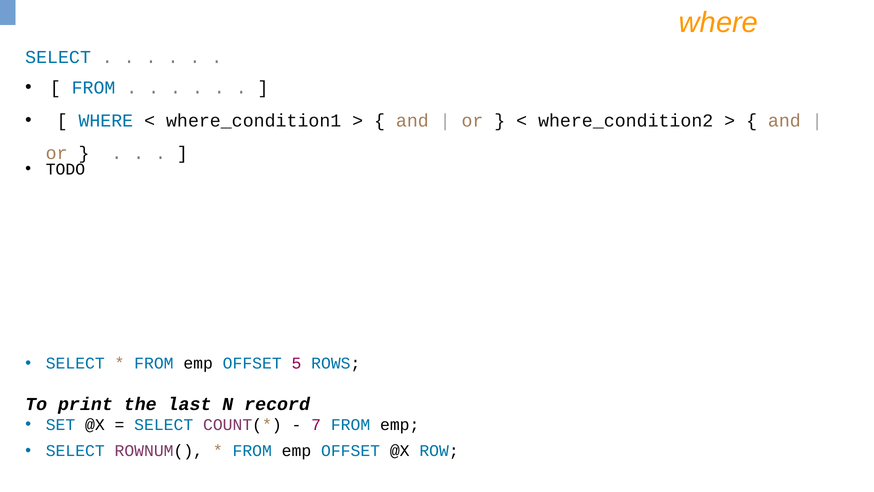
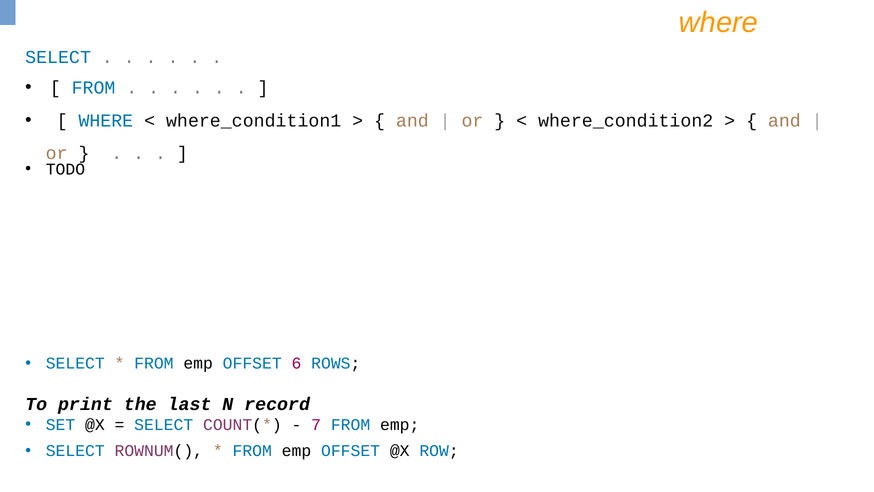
5: 5 -> 6
